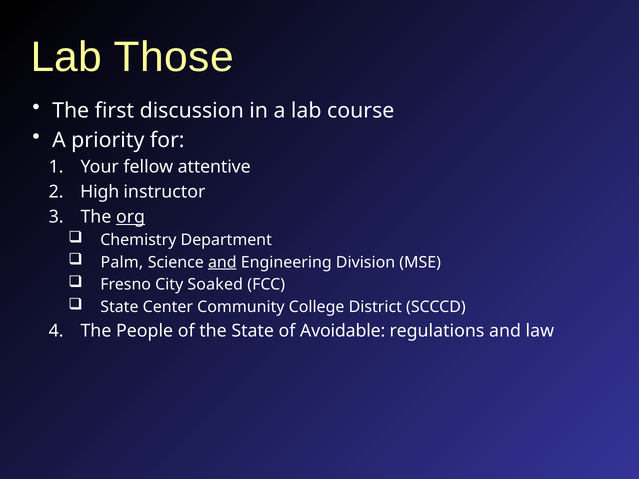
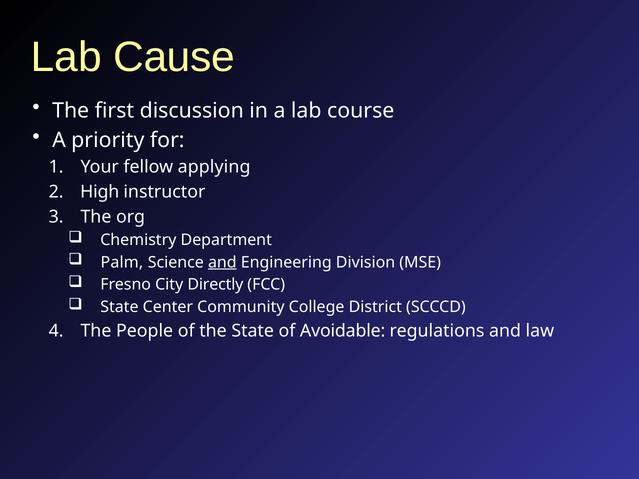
Those: Those -> Cause
attentive: attentive -> applying
org underline: present -> none
Soaked: Soaked -> Directly
